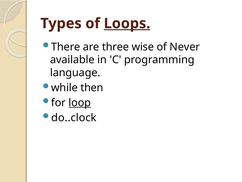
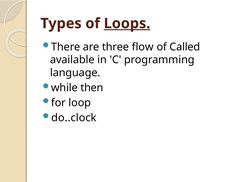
wise: wise -> flow
Never: Never -> Called
loop underline: present -> none
